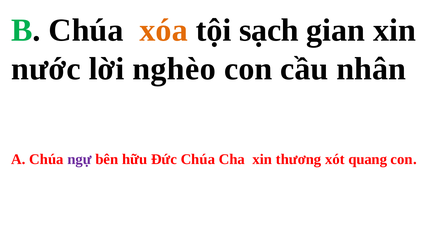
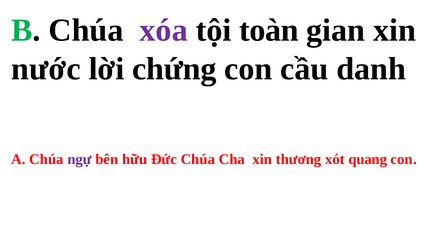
xóa colour: orange -> purple
sạch: sạch -> toàn
nghèo: nghèo -> chứng
nhân: nhân -> danh
